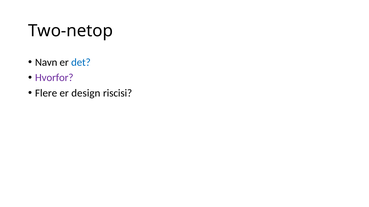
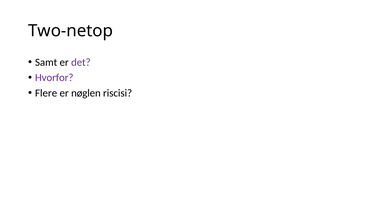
Navn: Navn -> Samt
det colour: blue -> purple
design: design -> nøglen
